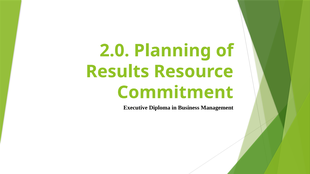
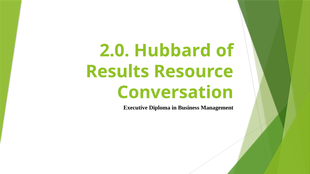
Planning: Planning -> Hubbard
Commitment: Commitment -> Conversation
